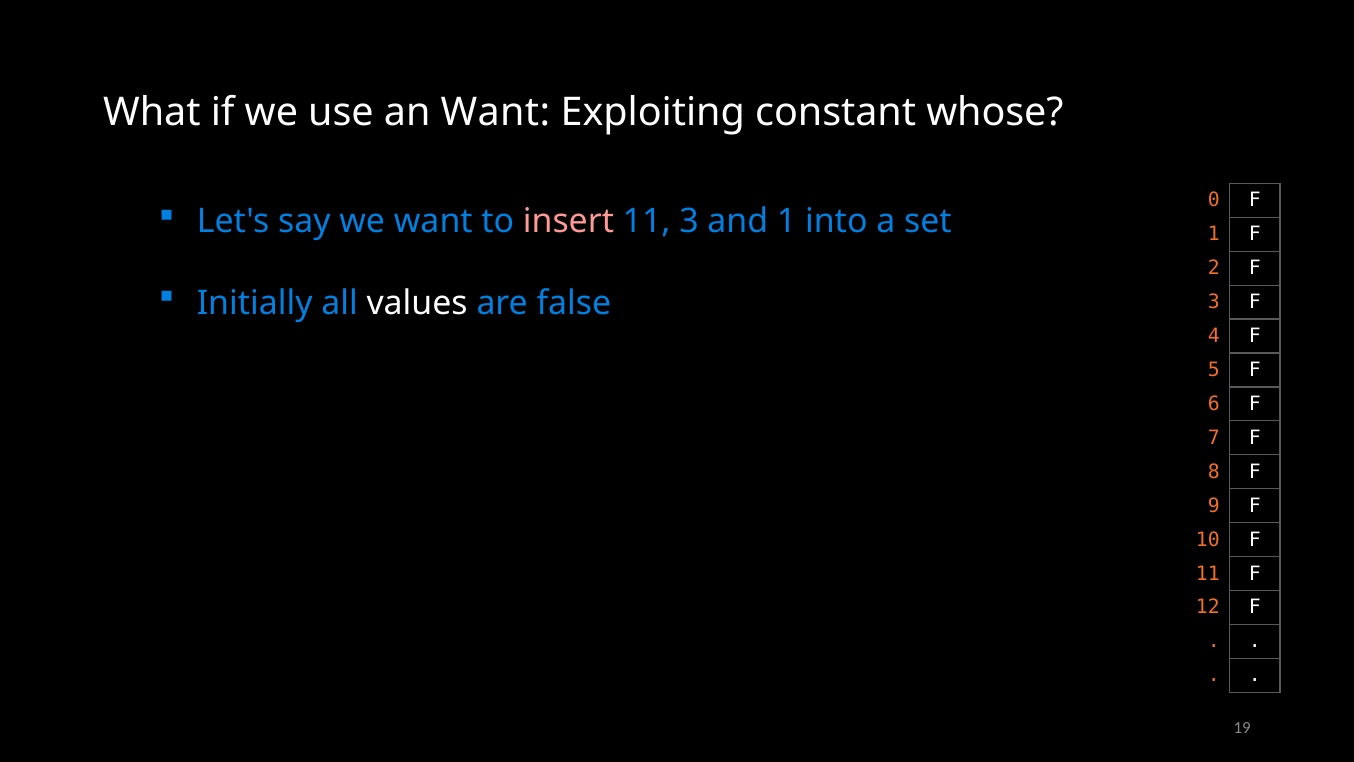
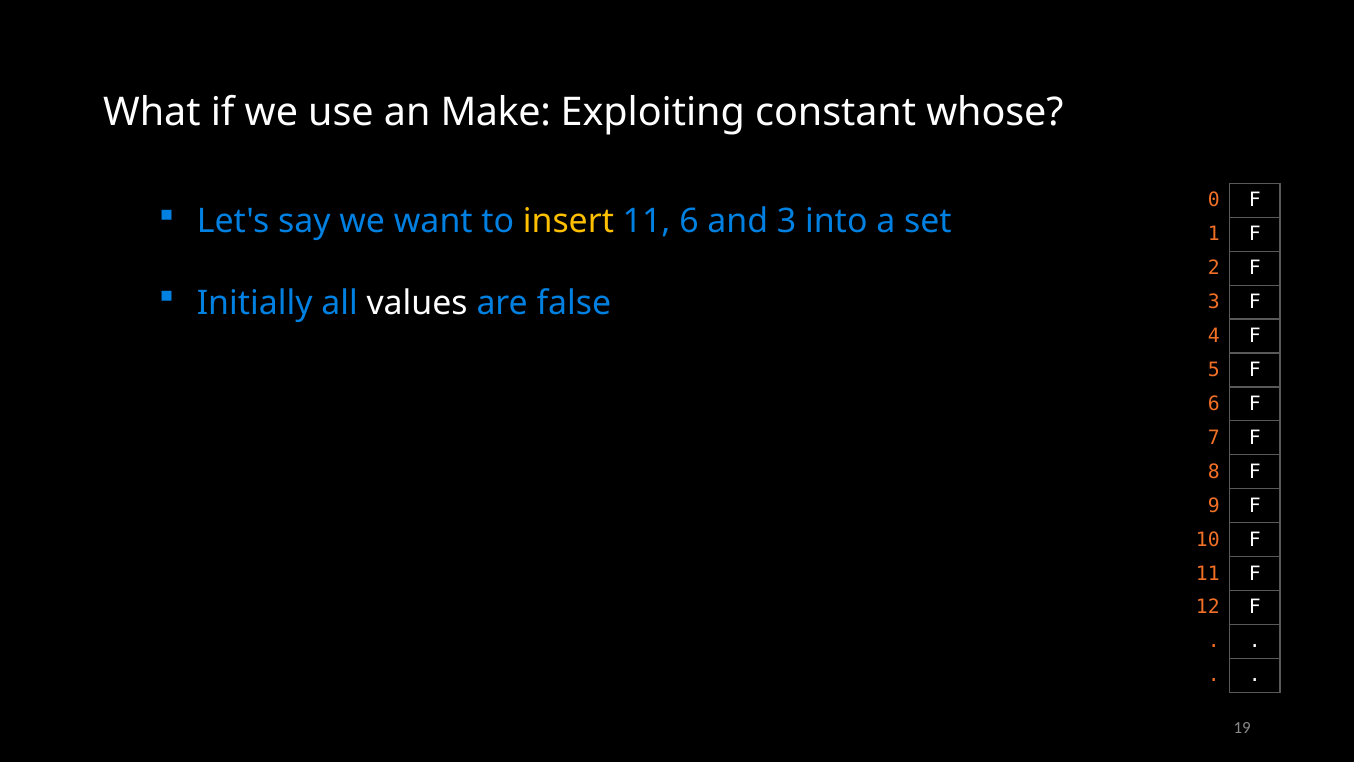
an Want: Want -> Make
insert colour: pink -> yellow
11 3: 3 -> 6
and 1: 1 -> 3
